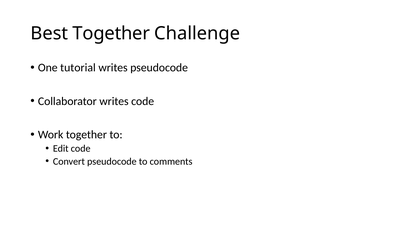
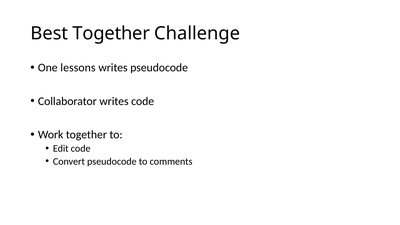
tutorial: tutorial -> lessons
